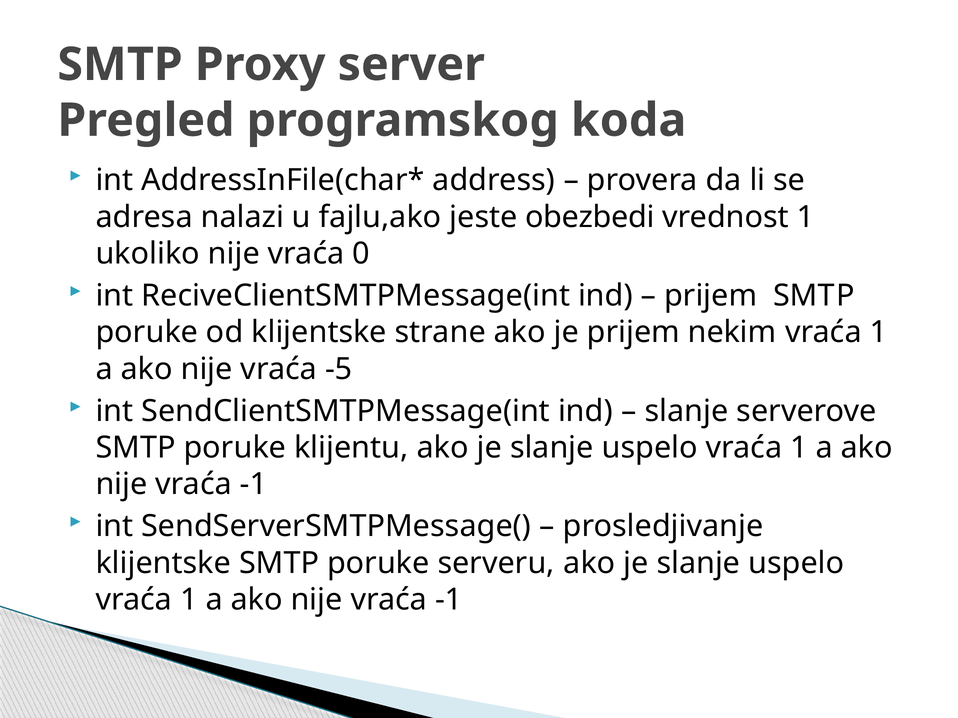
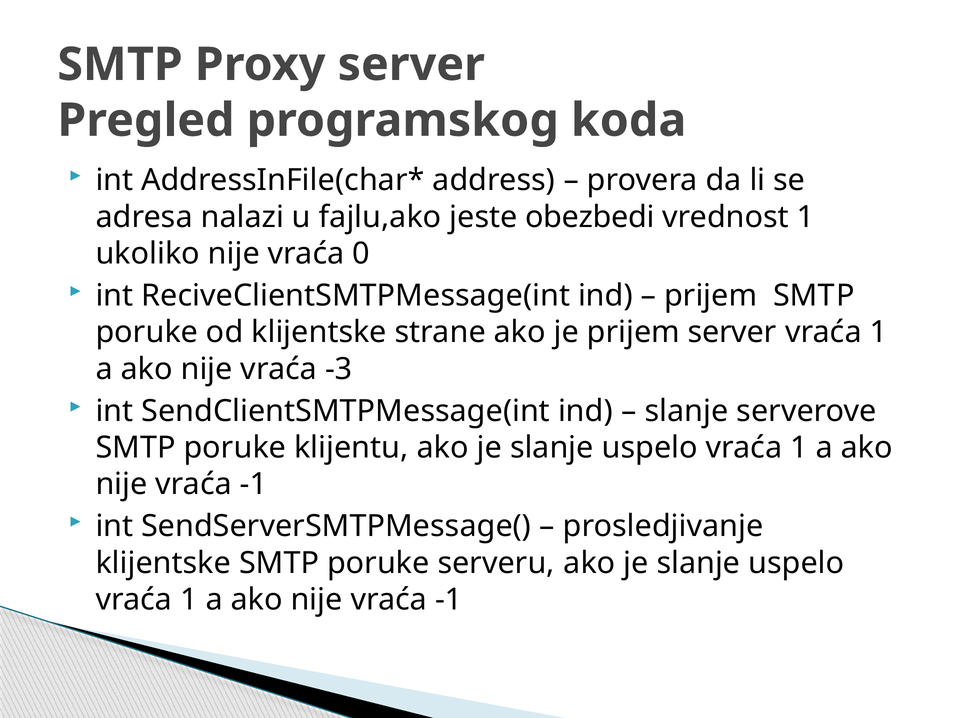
prijem nekim: nekim -> server
-5: -5 -> -3
